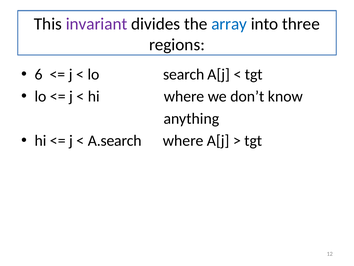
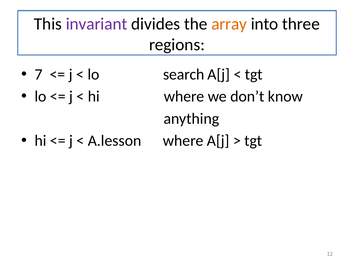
array colour: blue -> orange
6: 6 -> 7
A.search: A.search -> A.lesson
